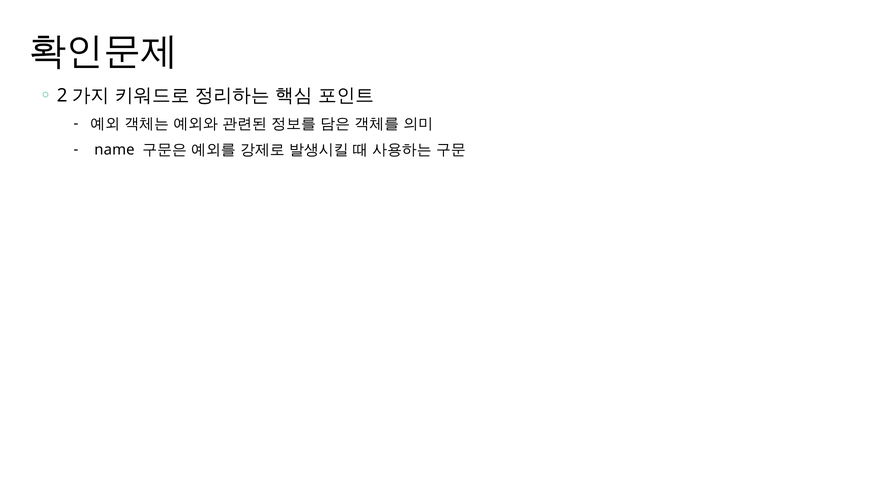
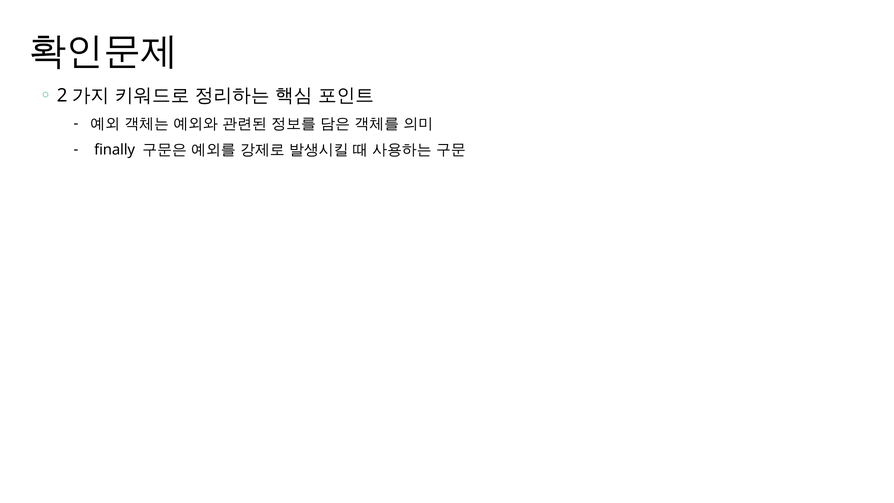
name: name -> finally
